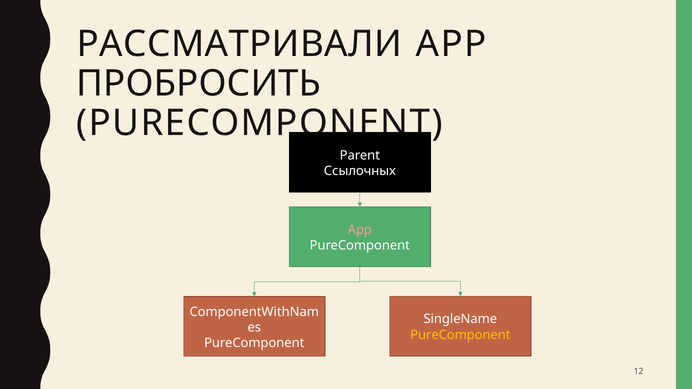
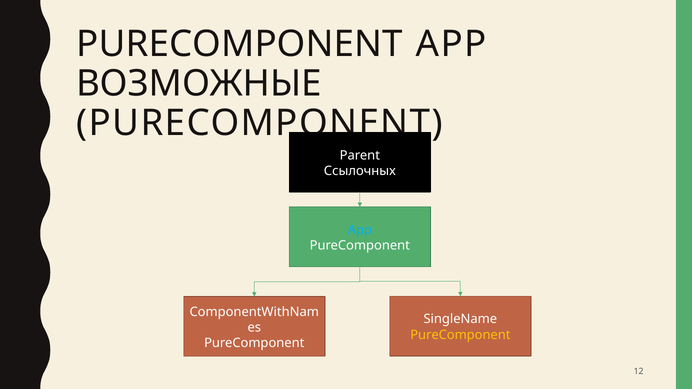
РАССМАТРИВАЛИ at (239, 44): РАССМАТРИВАЛИ -> PURECOMPONENT
ПРОБРОСИТЬ: ПРОБРОСИТЬ -> ВОЗМОЖНЫЕ
App at (360, 230) colour: pink -> light blue
